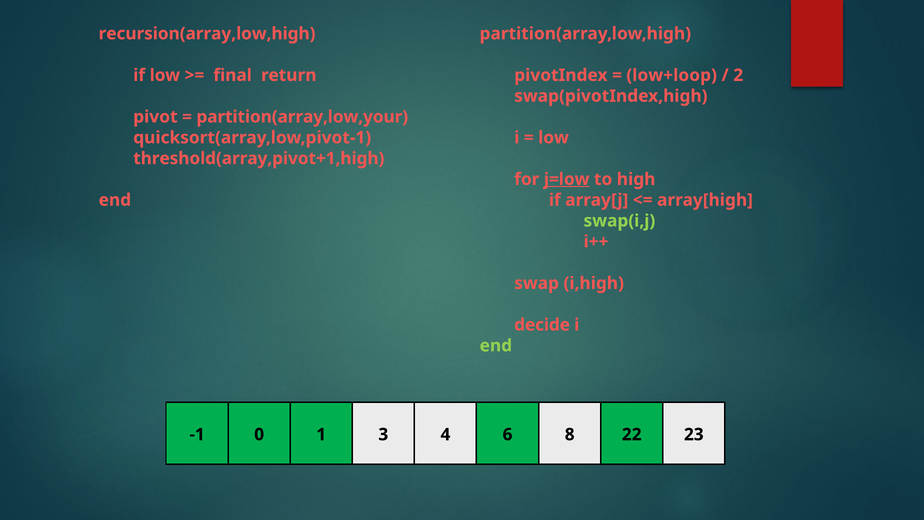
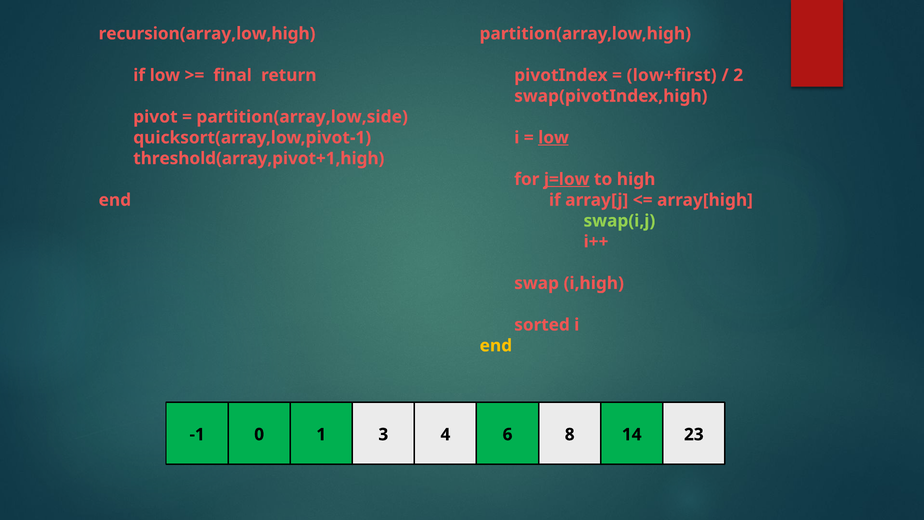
low+loop: low+loop -> low+first
partition(array,low,your: partition(array,low,your -> partition(array,low,side
low at (554, 138) underline: none -> present
decide: decide -> sorted
end at (496, 345) colour: light green -> yellow
22: 22 -> 14
